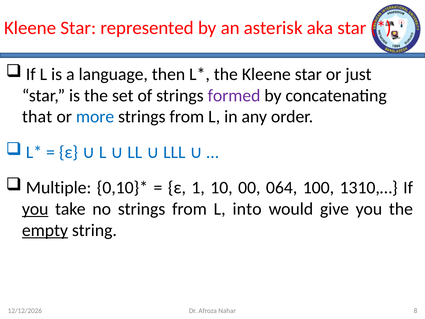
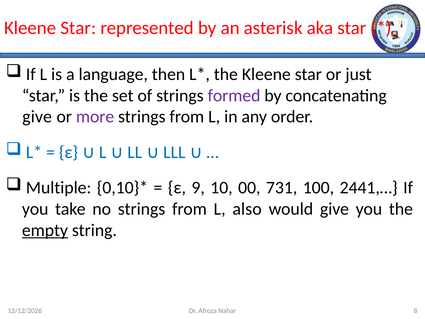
that at (37, 117): that -> give
more colour: blue -> purple
1: 1 -> 9
064: 064 -> 731
1310,…: 1310,… -> 2441,…
you at (35, 209) underline: present -> none
into: into -> also
